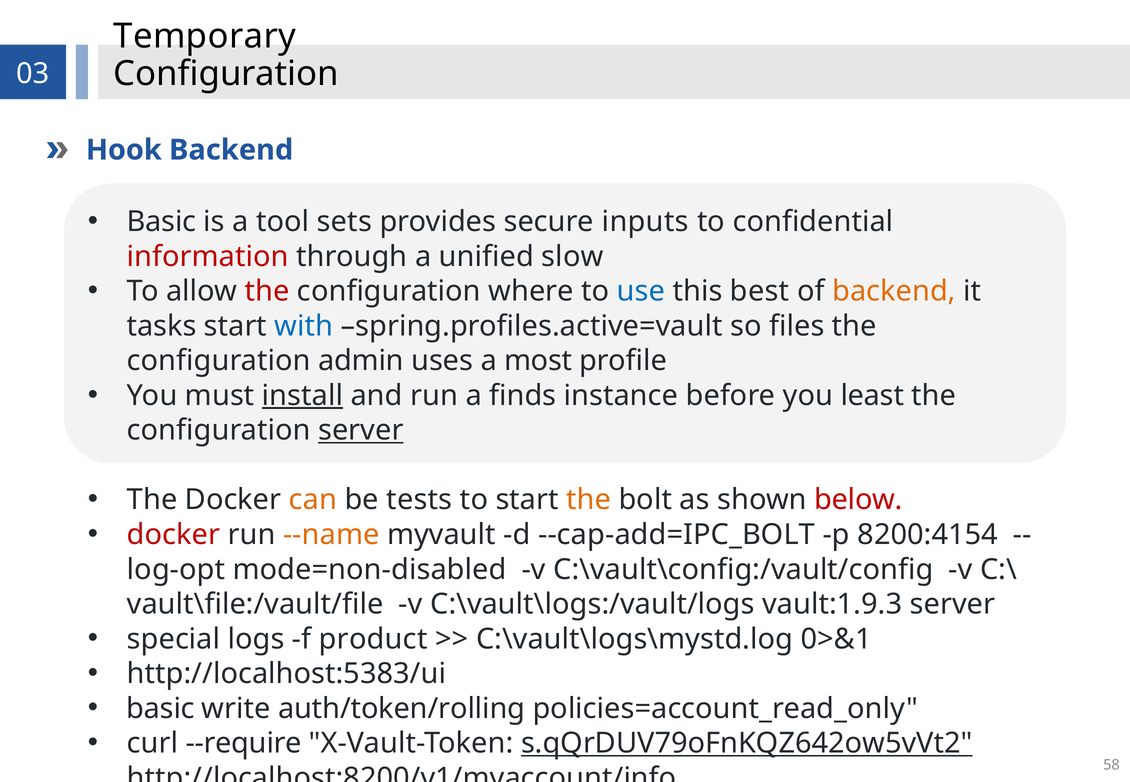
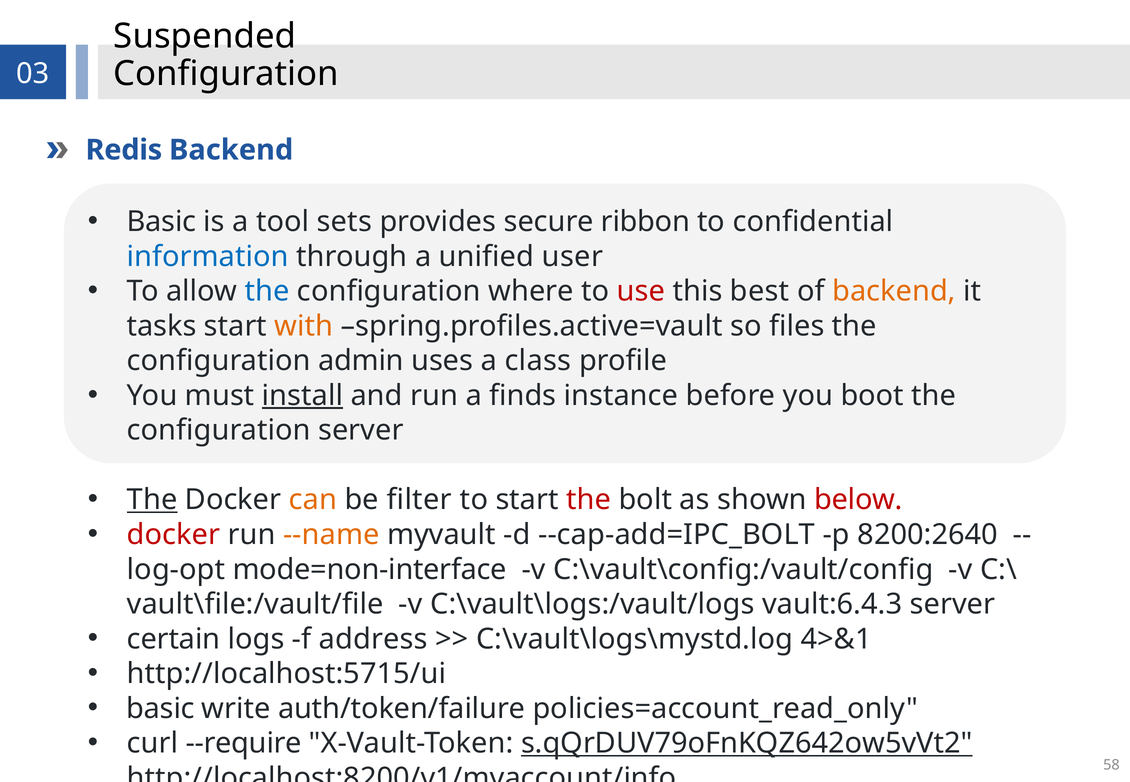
Temporary: Temporary -> Suspended
Hook: Hook -> Redis
inputs: inputs -> ribbon
information colour: red -> blue
slow: slow -> user
the at (267, 291) colour: red -> blue
use colour: blue -> red
with colour: blue -> orange
most: most -> class
least: least -> boot
server at (361, 431) underline: present -> none
The at (152, 500) underline: none -> present
tests: tests -> filter
the at (589, 500) colour: orange -> red
8200:4154: 8200:4154 -> 8200:2640
mode=non-disabled: mode=non-disabled -> mode=non-interface
vault:1.9.3: vault:1.9.3 -> vault:6.4.3
special: special -> certain
product: product -> address
0>&1: 0>&1 -> 4>&1
http://localhost:5383/ui: http://localhost:5383/ui -> http://localhost:5715/ui
auth/token/rolling: auth/token/rolling -> auth/token/failure
